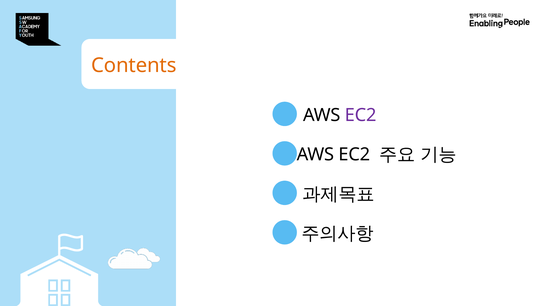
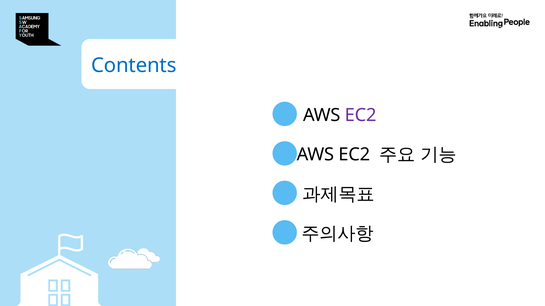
Contents colour: orange -> blue
